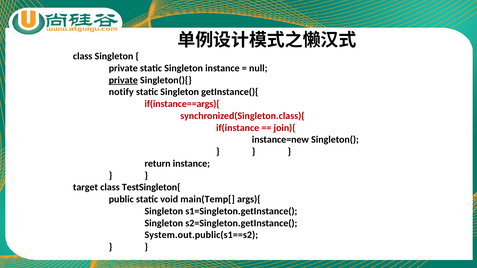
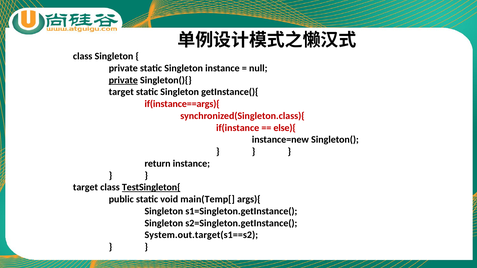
notify at (121, 92): notify -> target
join){: join){ -> else){
TestSingleton{ underline: none -> present
System.out.public(s1==s2: System.out.public(s1==s2 -> System.out.target(s1==s2
